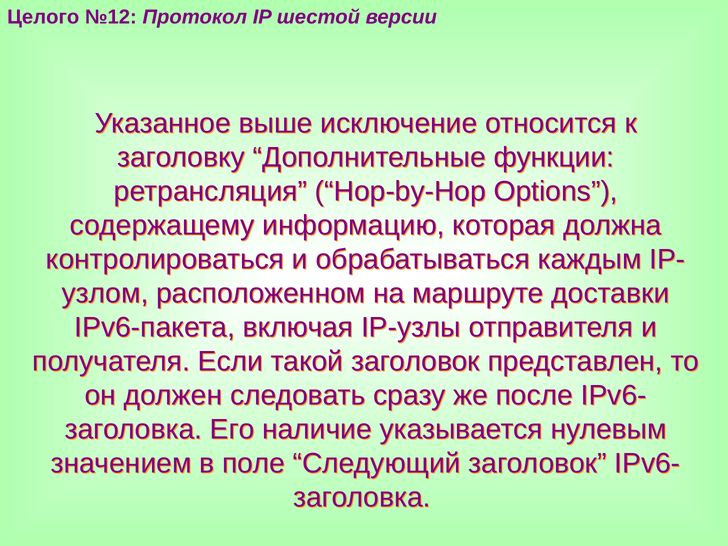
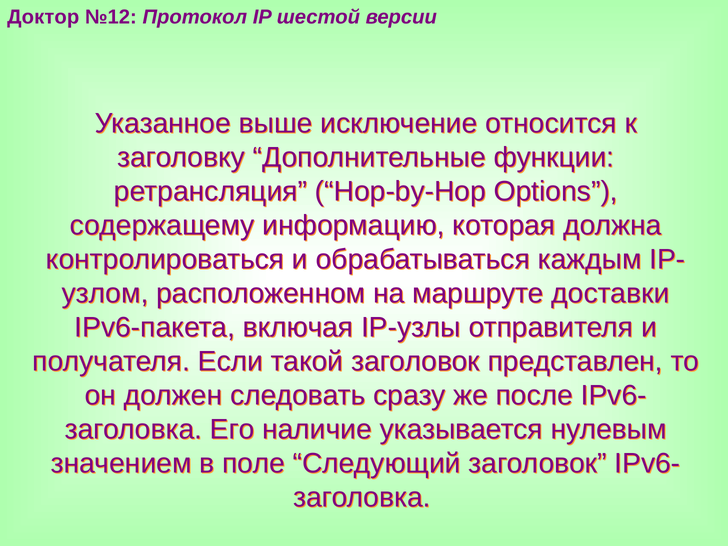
Целого: Целого -> Доктор
